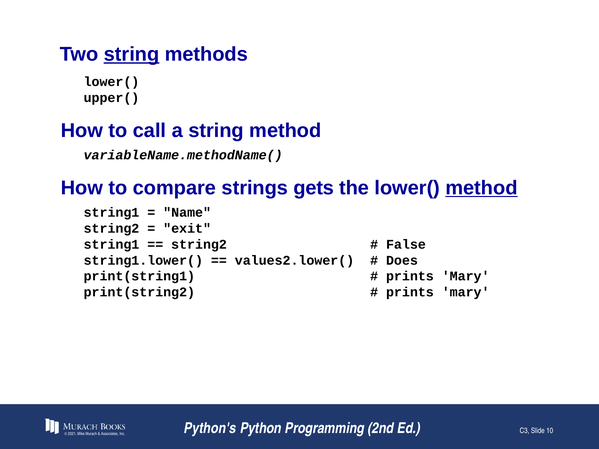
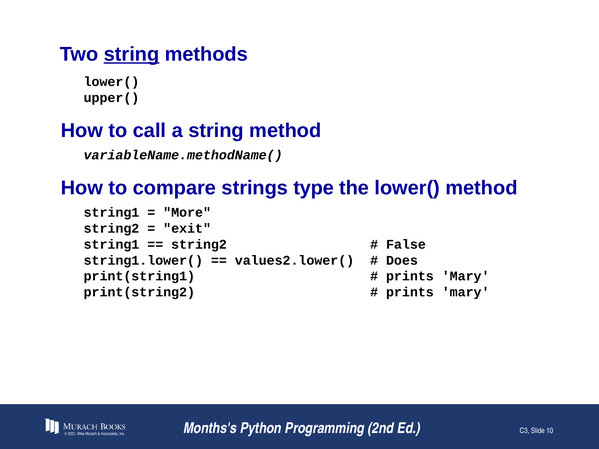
gets: gets -> type
method at (481, 188) underline: present -> none
Name: Name -> More
Python's: Python's -> Months's
